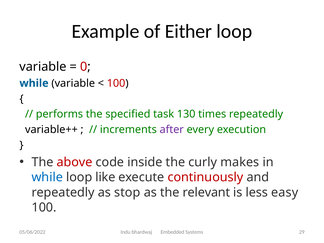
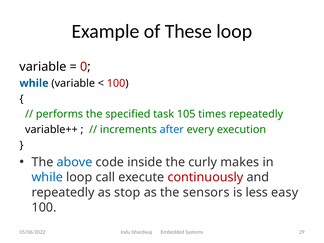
Either: Either -> These
130: 130 -> 105
after colour: purple -> blue
above colour: red -> blue
like: like -> call
relevant: relevant -> sensors
